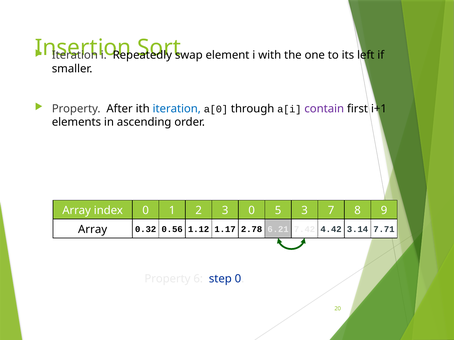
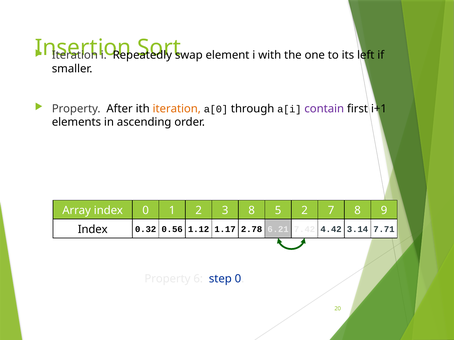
iteration at (177, 109) colour: blue -> orange
3 0: 0 -> 8
index 3: 3 -> 2
Array at (93, 230): Array -> Index
